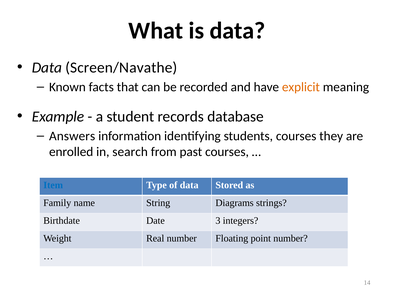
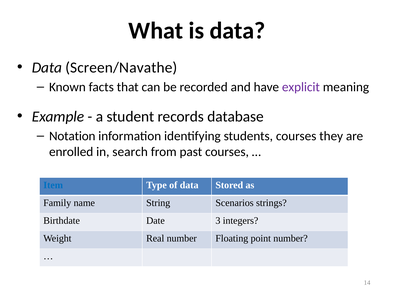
explicit colour: orange -> purple
Answers: Answers -> Notation
Diagrams: Diagrams -> Scenarios
